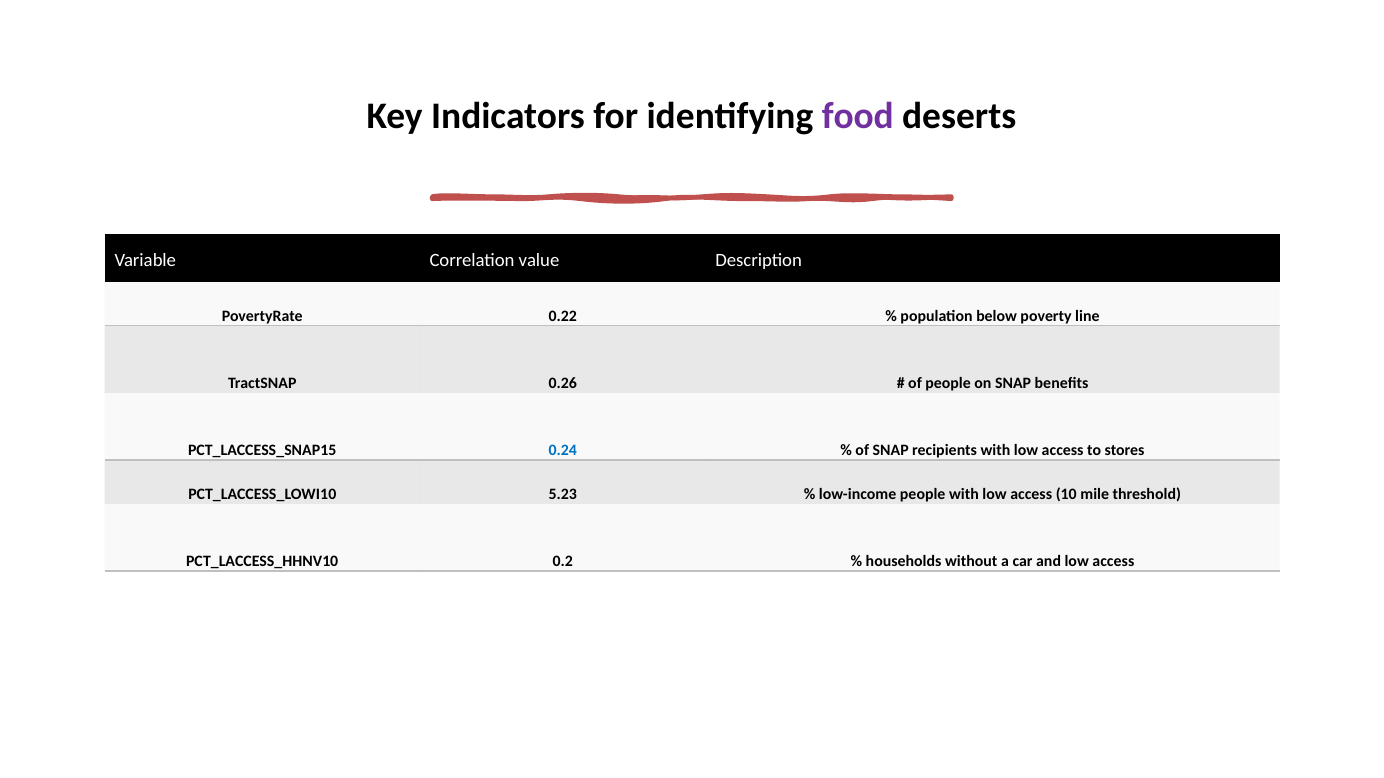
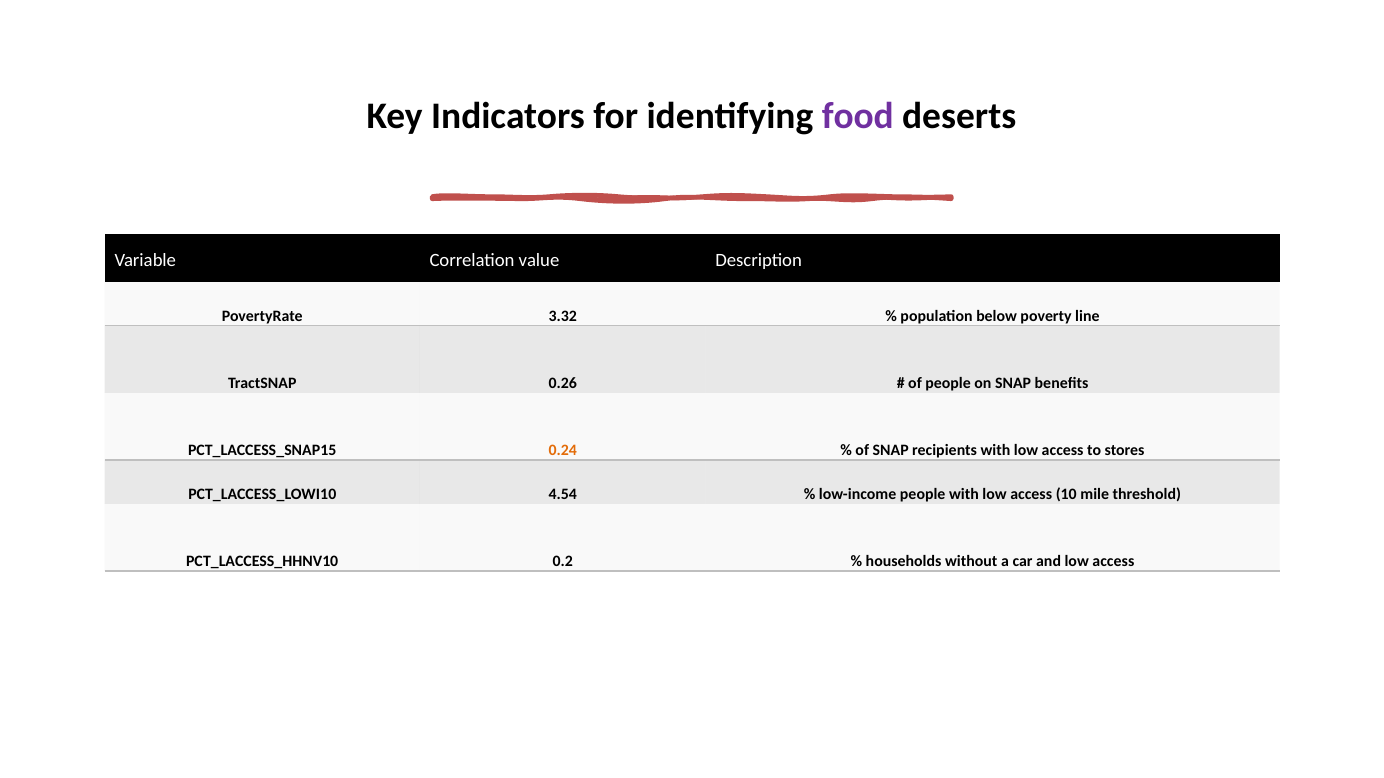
0.22: 0.22 -> 3.32
0.24 colour: blue -> orange
5.23: 5.23 -> 4.54
